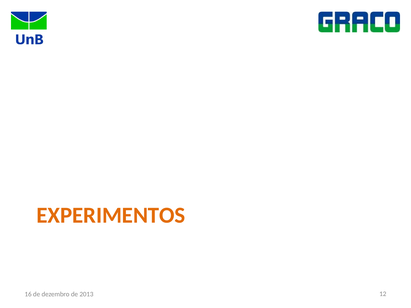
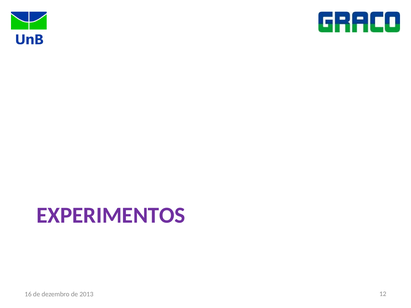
EXPERIMENTOS colour: orange -> purple
